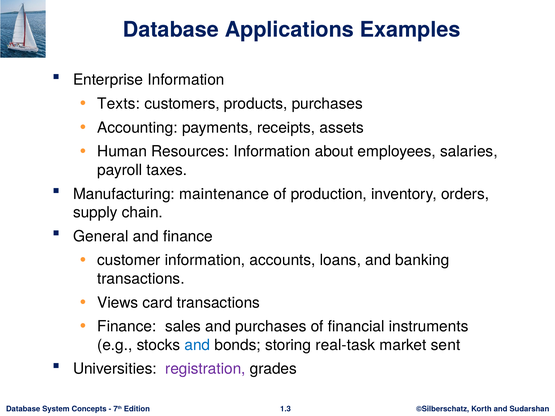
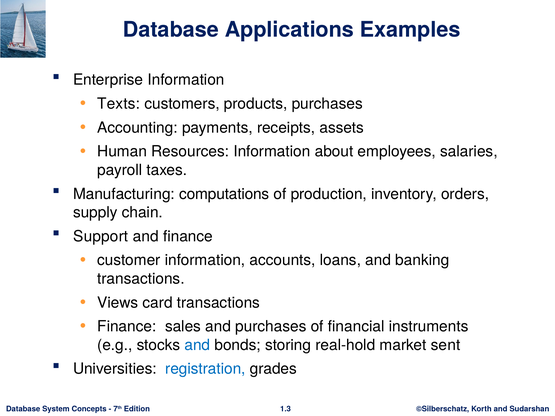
maintenance: maintenance -> computations
General: General -> Support
real-task: real-task -> real-hold
registration colour: purple -> blue
